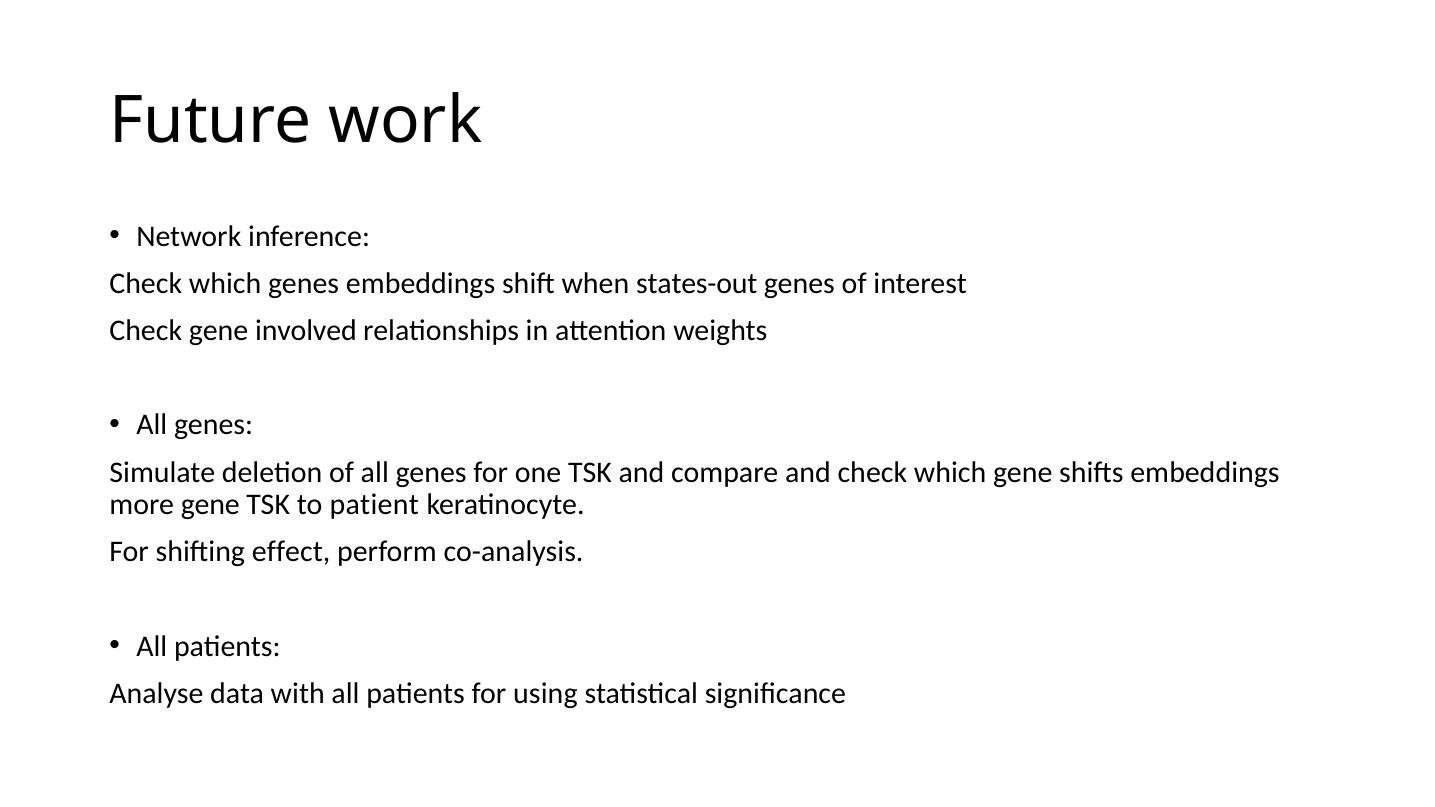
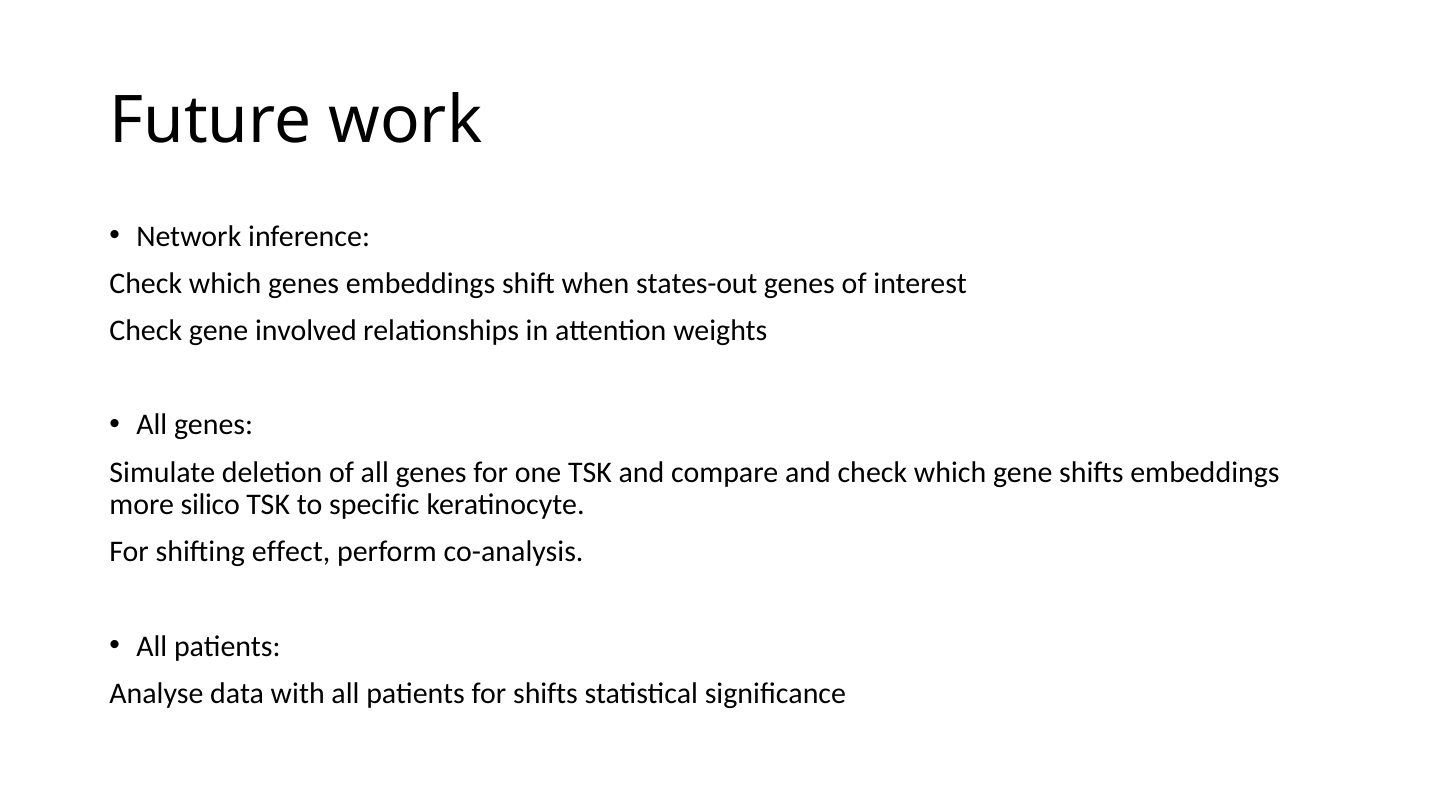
more gene: gene -> silico
patient: patient -> specific
for using: using -> shifts
